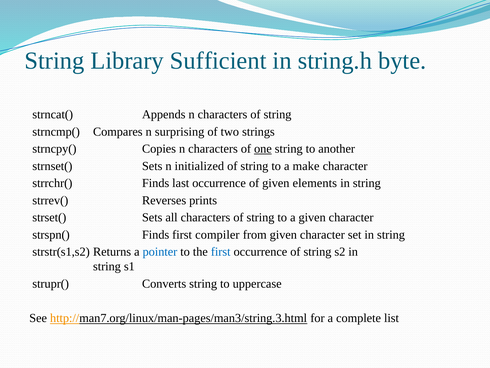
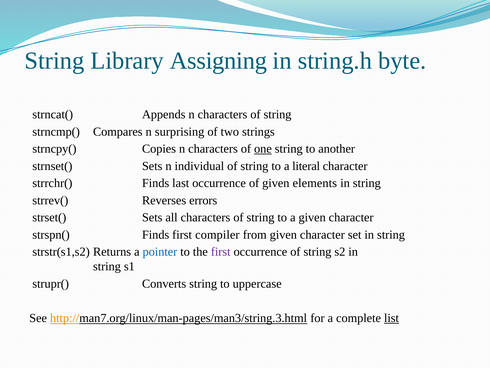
Sufficient: Sufficient -> Assigning
initialized: initialized -> individual
make: make -> literal
prints: prints -> errors
first at (221, 252) colour: blue -> purple
list underline: none -> present
